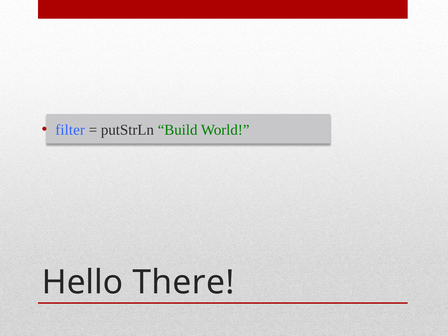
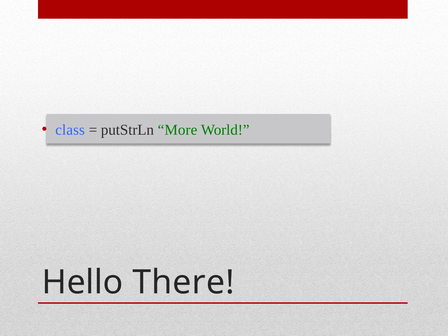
filter: filter -> class
Build: Build -> More
